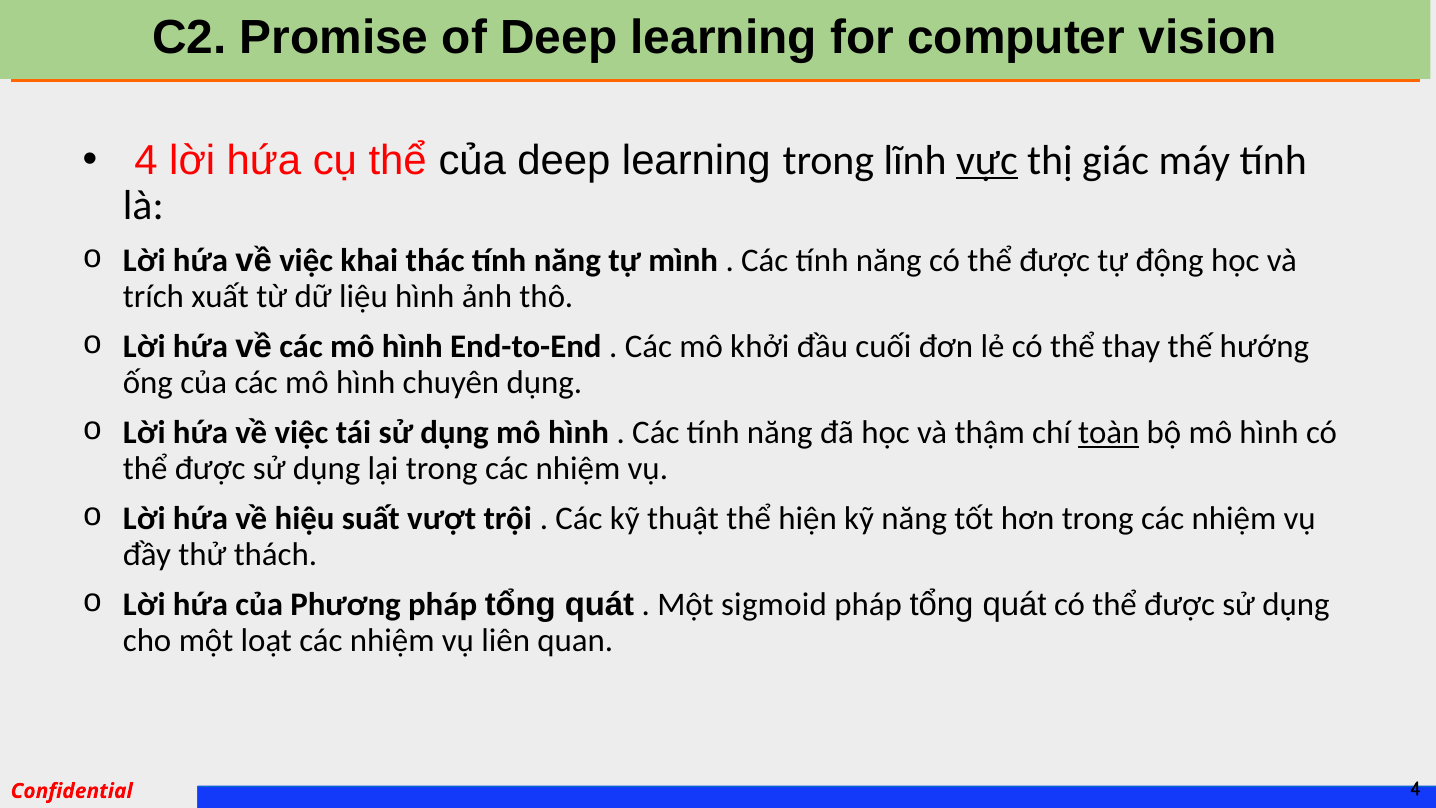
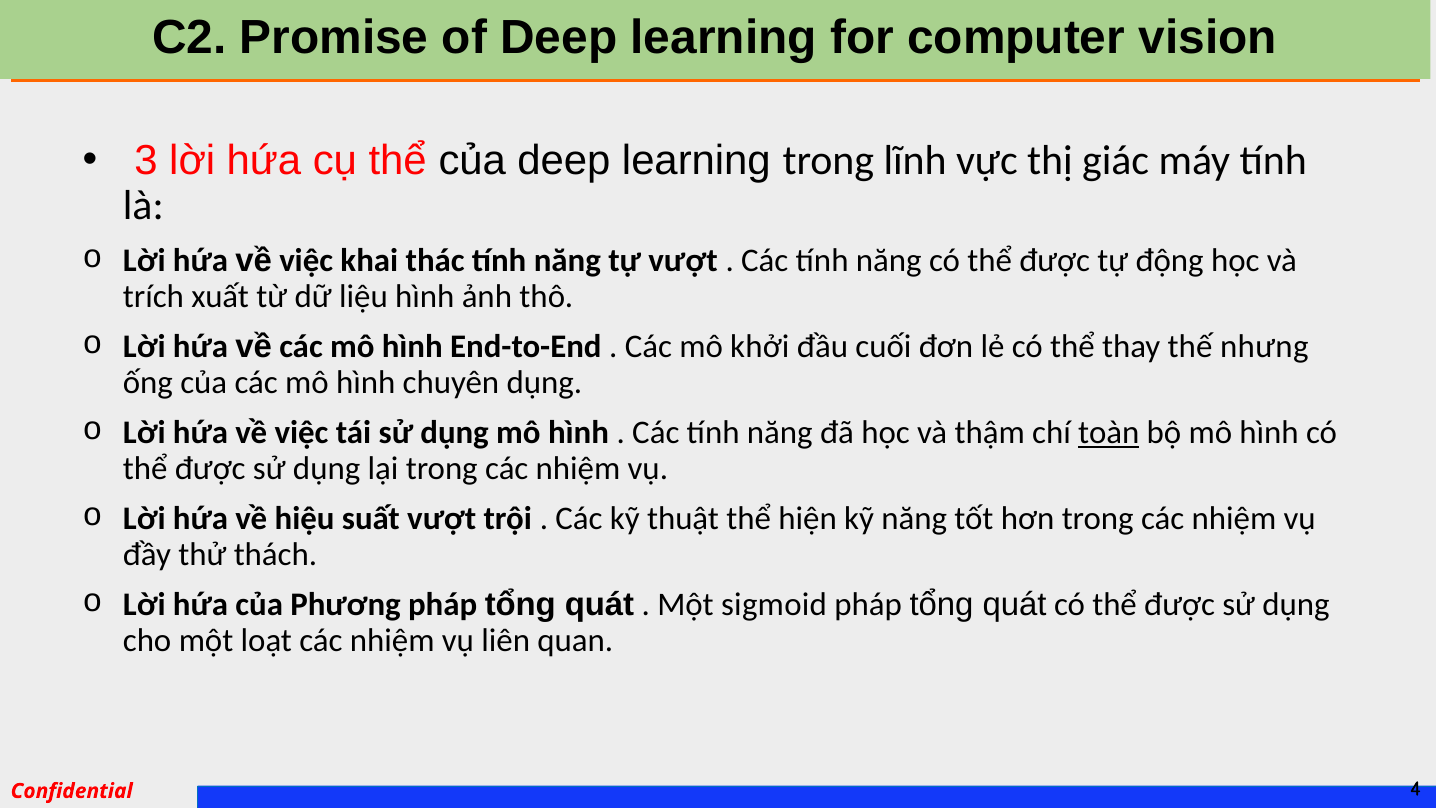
4 at (146, 160): 4 -> 3
vực underline: present -> none
tự mình: mình -> vượt
hướng: hướng -> nhưng
